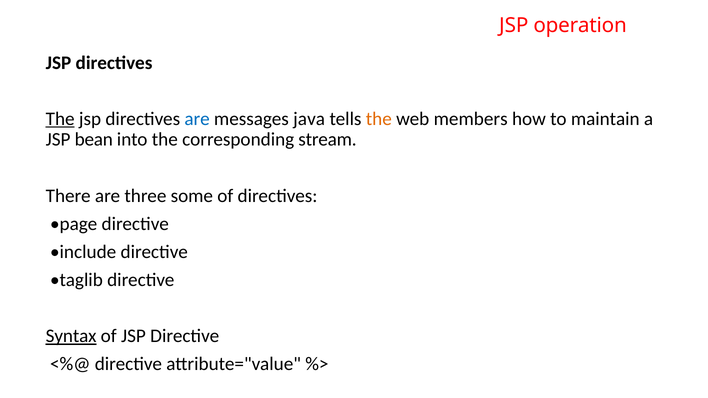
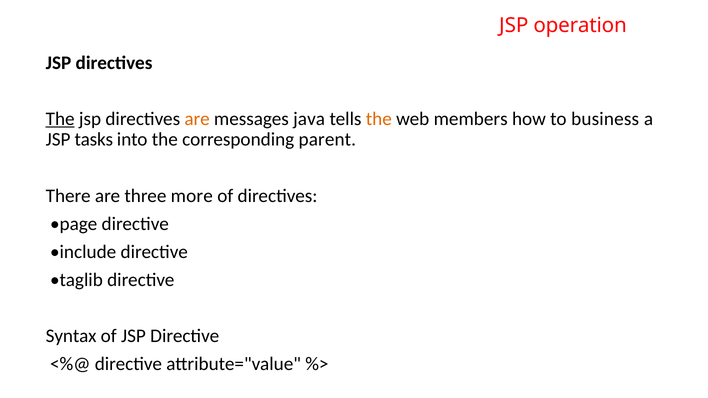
are at (197, 119) colour: blue -> orange
maintain: maintain -> business
bean: bean -> tasks
stream: stream -> parent
some: some -> more
Syntax underline: present -> none
